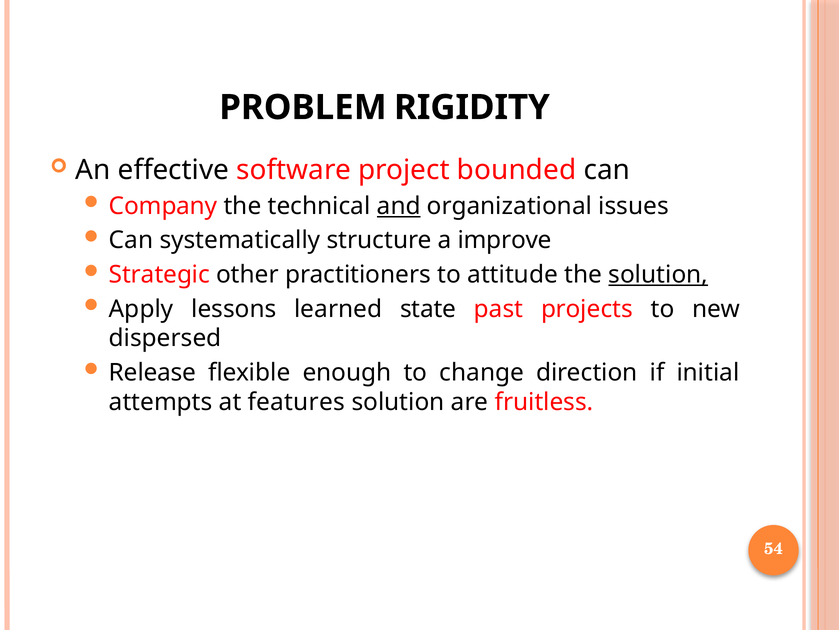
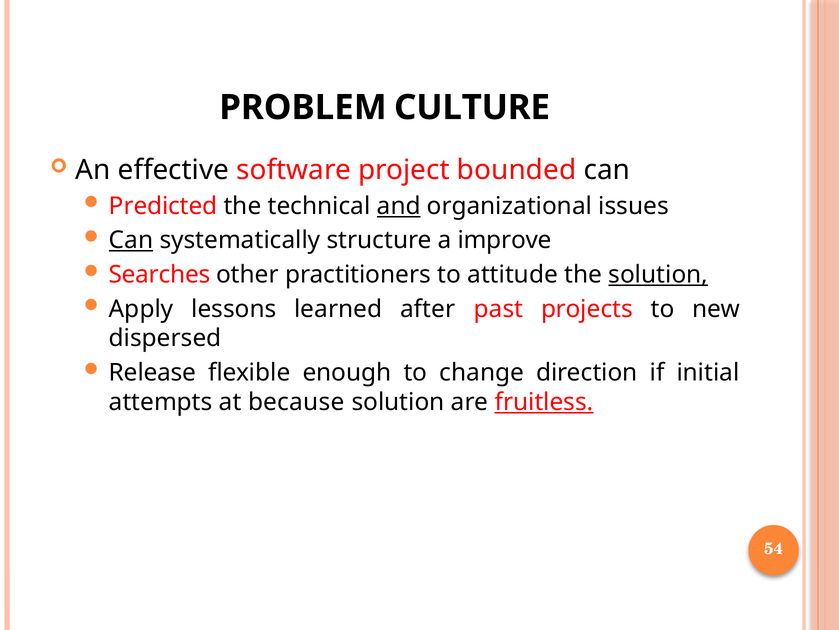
RIGIDITY: RIGIDITY -> CULTURE
Company: Company -> Predicted
Can at (131, 240) underline: none -> present
Strategic: Strategic -> Searches
state: state -> after
features: features -> because
fruitless underline: none -> present
